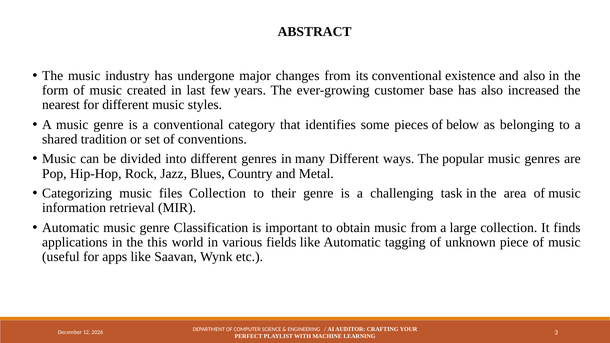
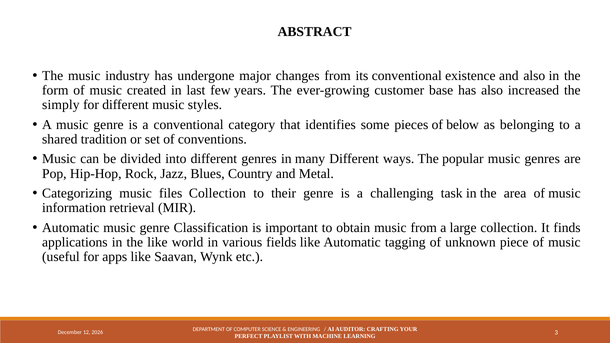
nearest: nearest -> simply
the this: this -> like
